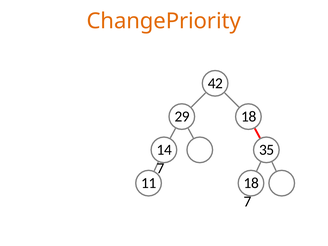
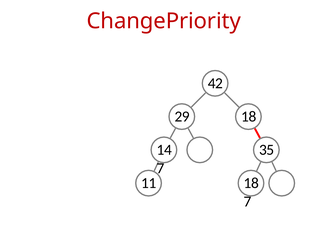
ChangePriority colour: orange -> red
